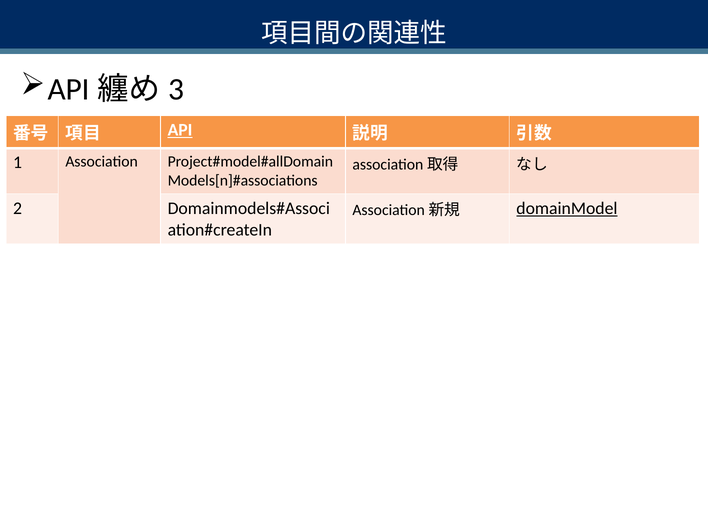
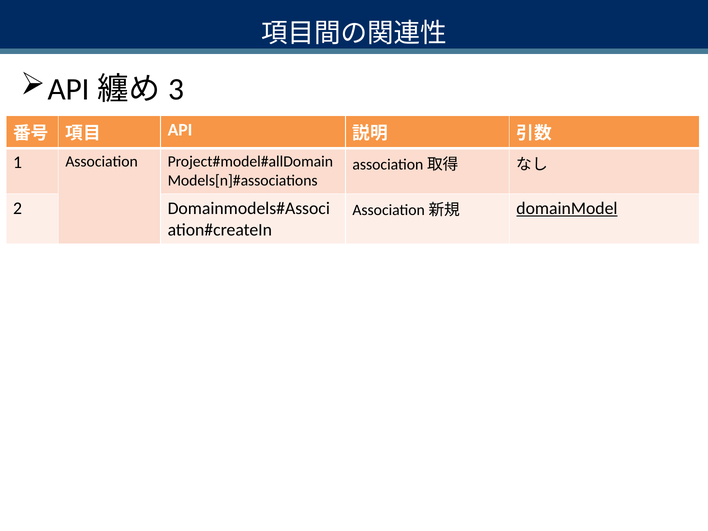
API underline: present -> none
